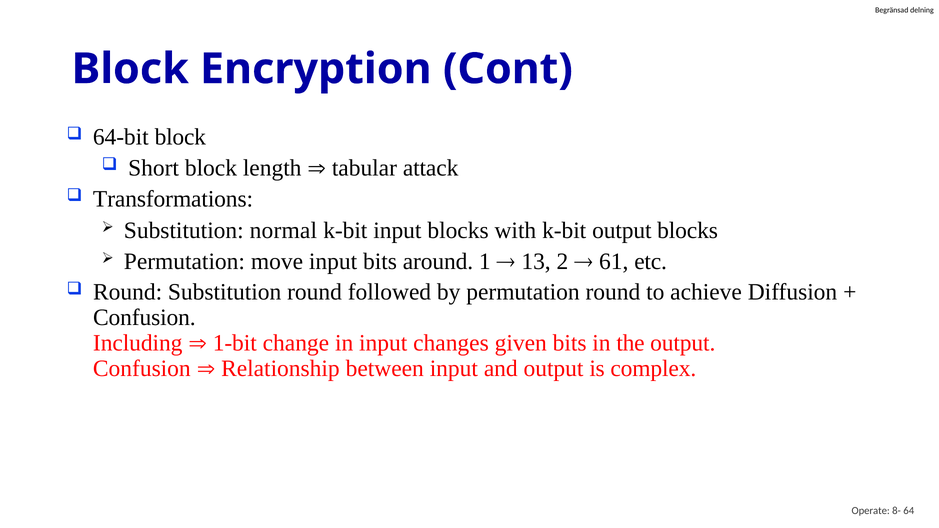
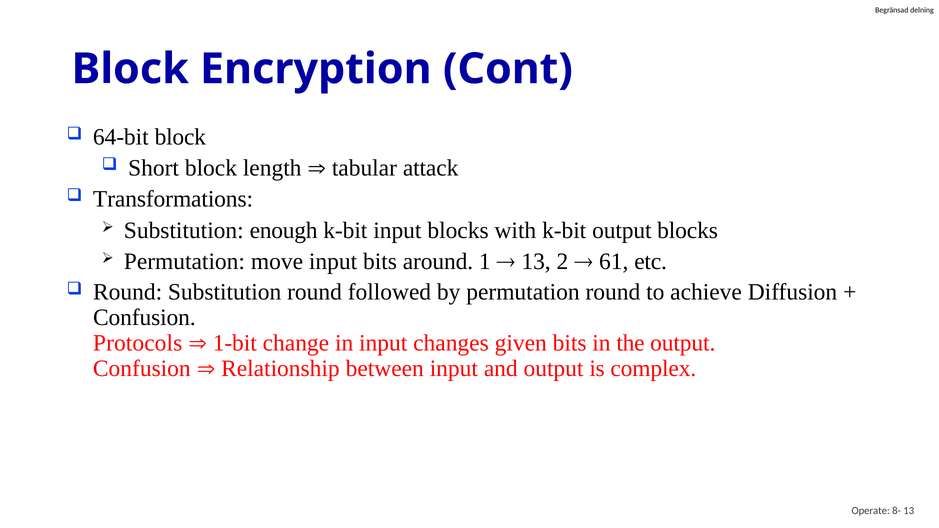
normal: normal -> enough
Including: Including -> Protocols
8- 64: 64 -> 13
